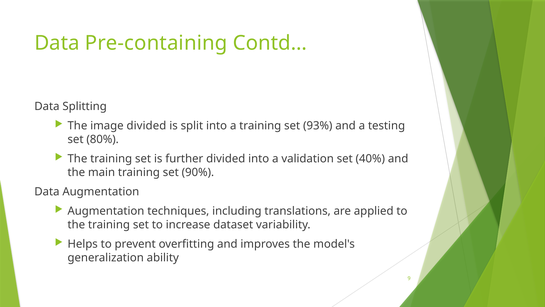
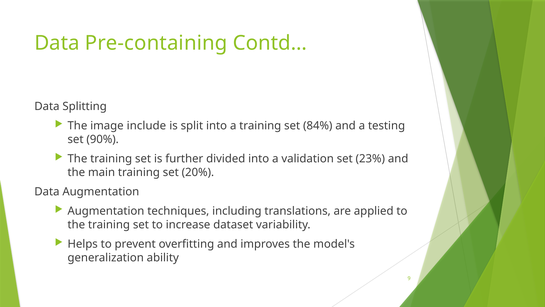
image divided: divided -> include
93%: 93% -> 84%
80%: 80% -> 90%
40%: 40% -> 23%
90%: 90% -> 20%
